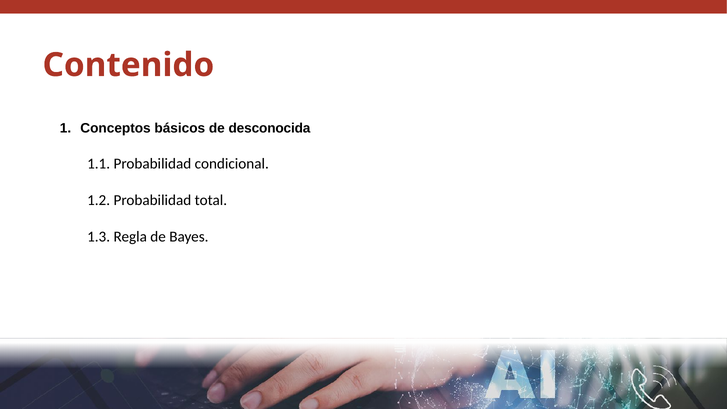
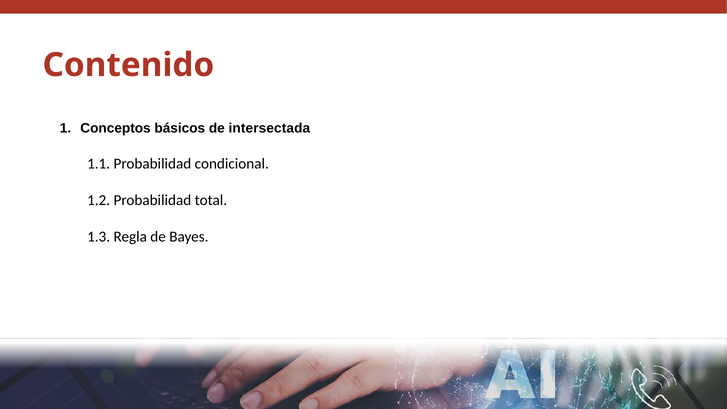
desconocida: desconocida -> intersectada
